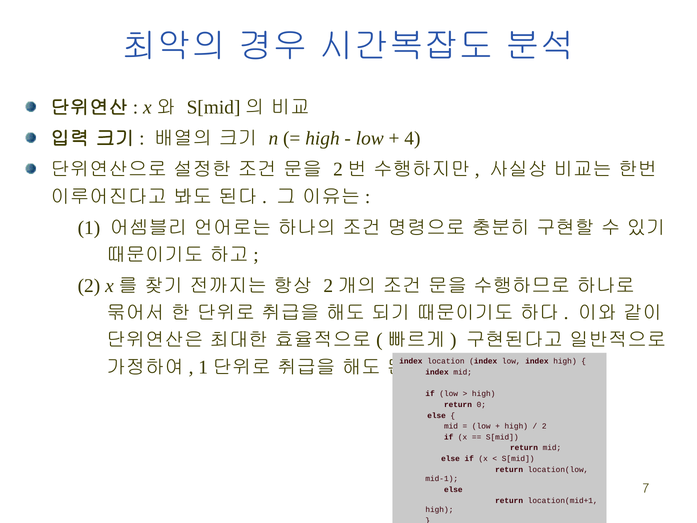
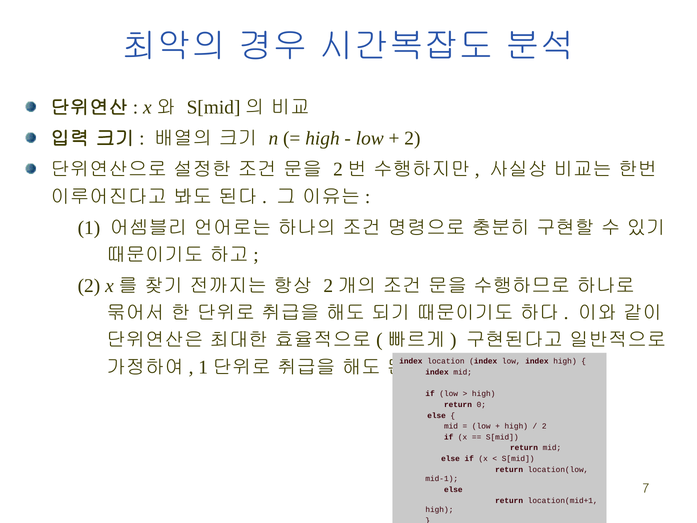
4 at (412, 138): 4 -> 2
